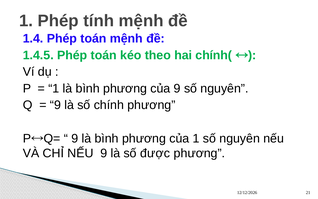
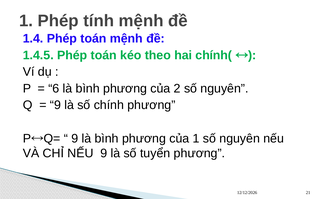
1 at (54, 88): 1 -> 6
của 9: 9 -> 2
được: được -> tuyển
